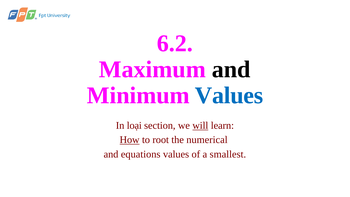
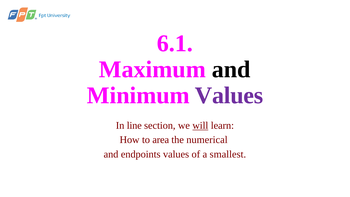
6.2: 6.2 -> 6.1
Values at (229, 95) colour: blue -> purple
loại: loại -> line
How underline: present -> none
root: root -> area
equations: equations -> endpoints
